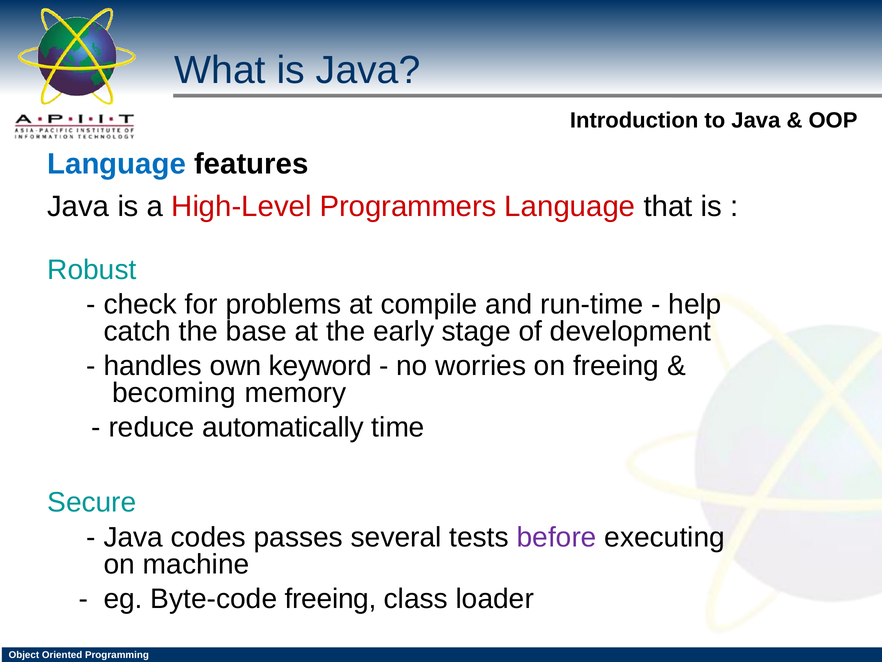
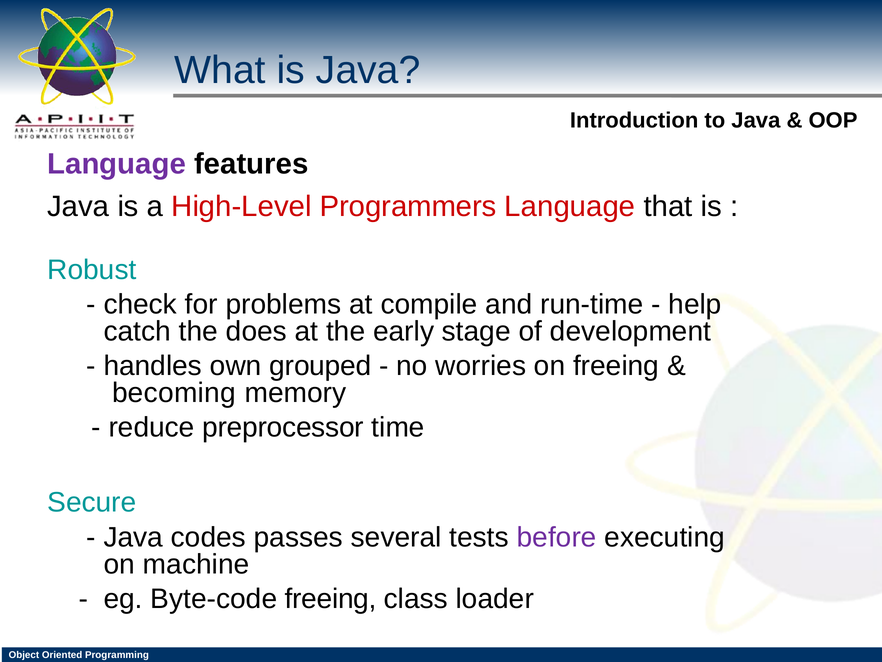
Language at (117, 164) colour: blue -> purple
base: base -> does
keyword: keyword -> grouped
automatically: automatically -> preprocessor
